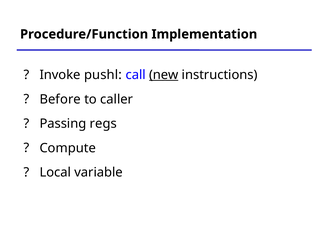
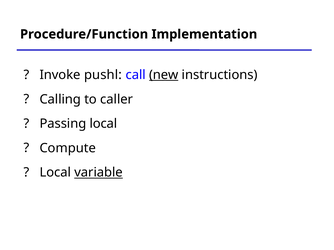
Before: Before -> Calling
Passing regs: regs -> local
variable underline: none -> present
